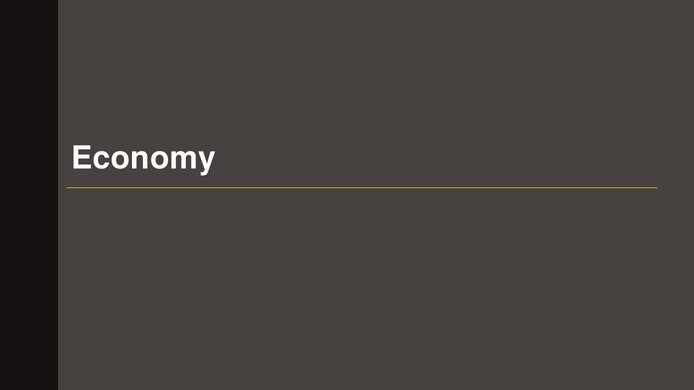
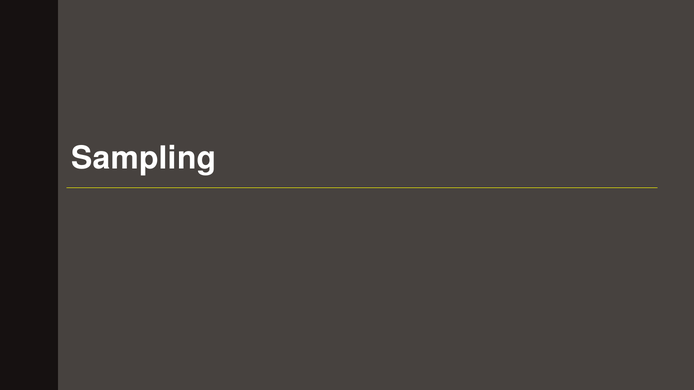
Economy: Economy -> Sampling
